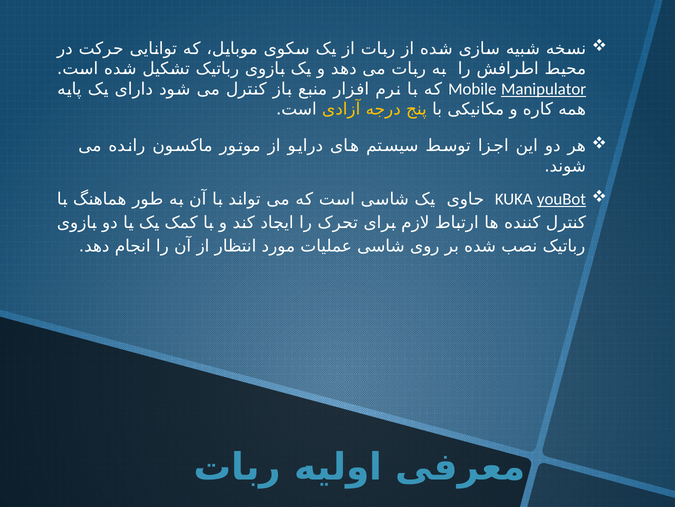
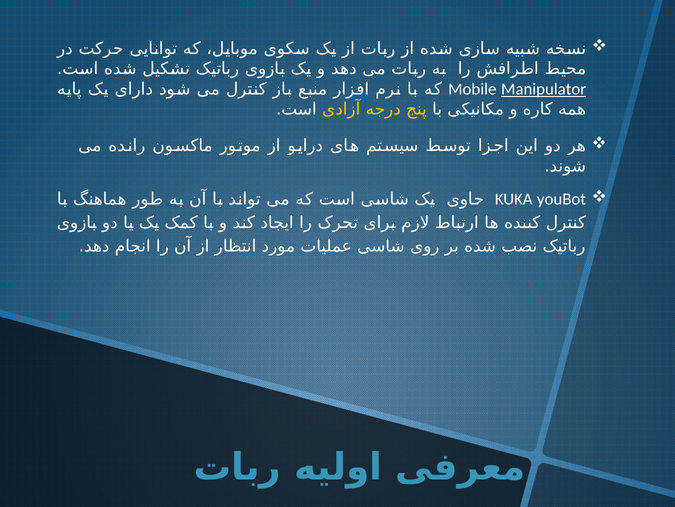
youBot underline: present -> none
